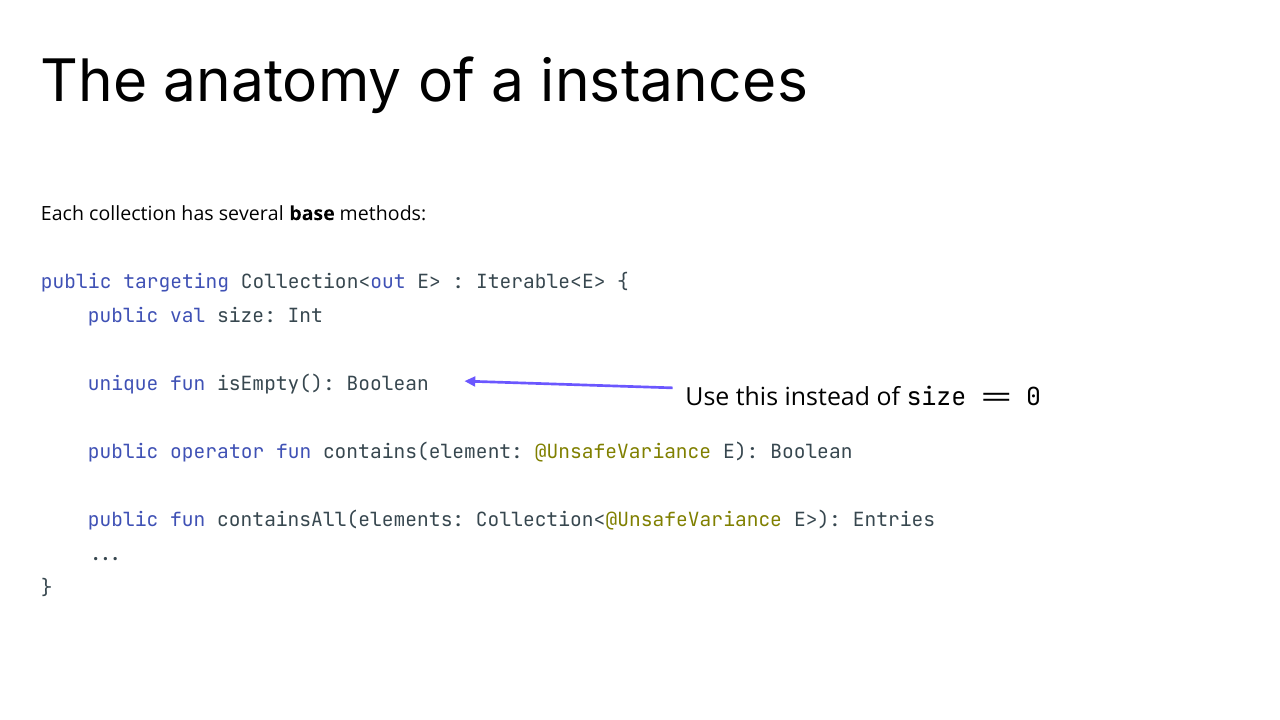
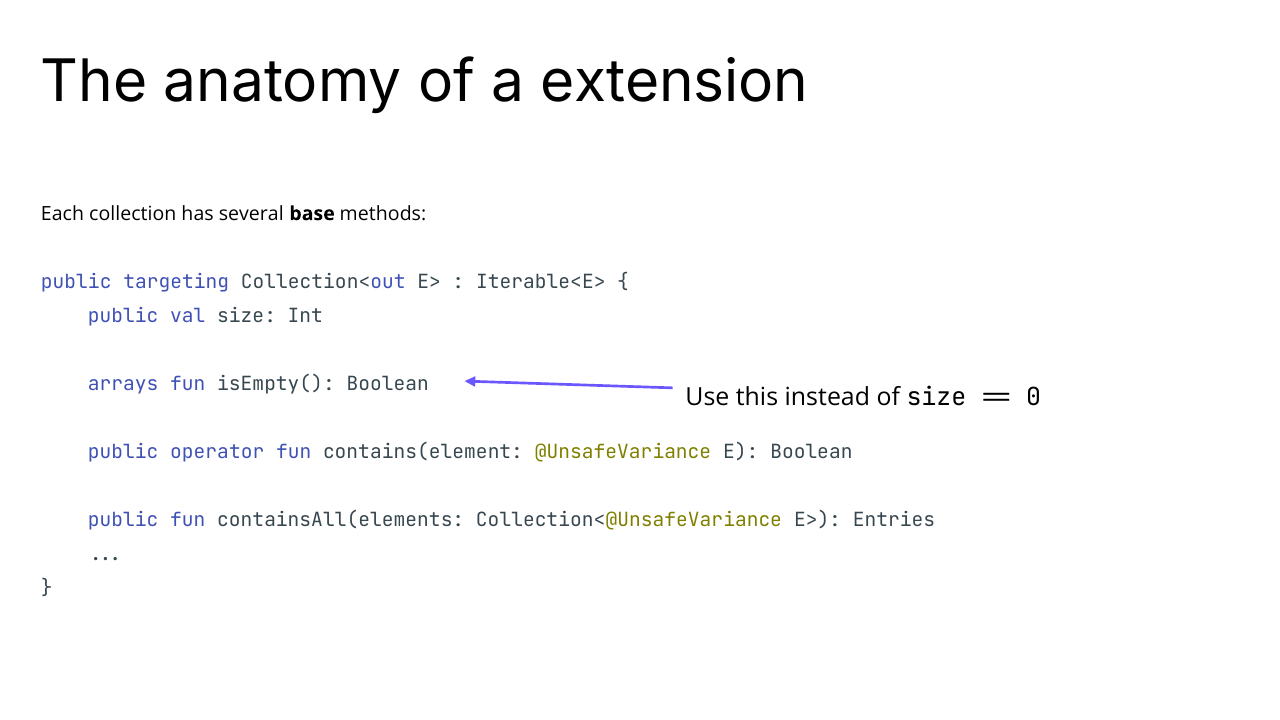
instances: instances -> extension
unique: unique -> arrays
